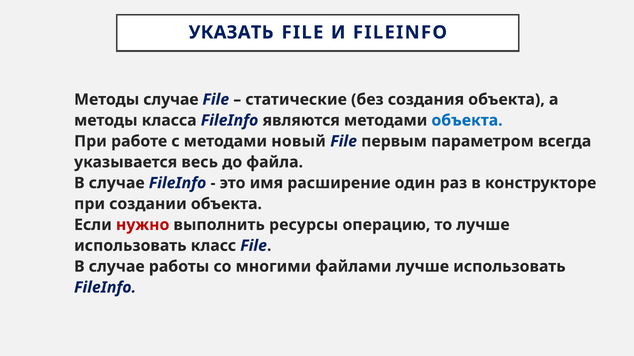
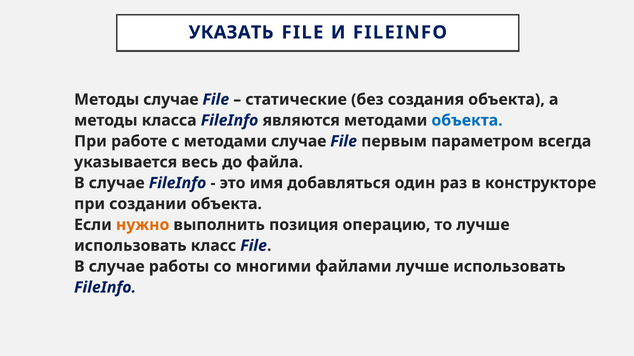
методами новый: новый -> случае
расширение: расширение -> добавляться
нужно colour: red -> orange
ресурсы: ресурсы -> позиция
